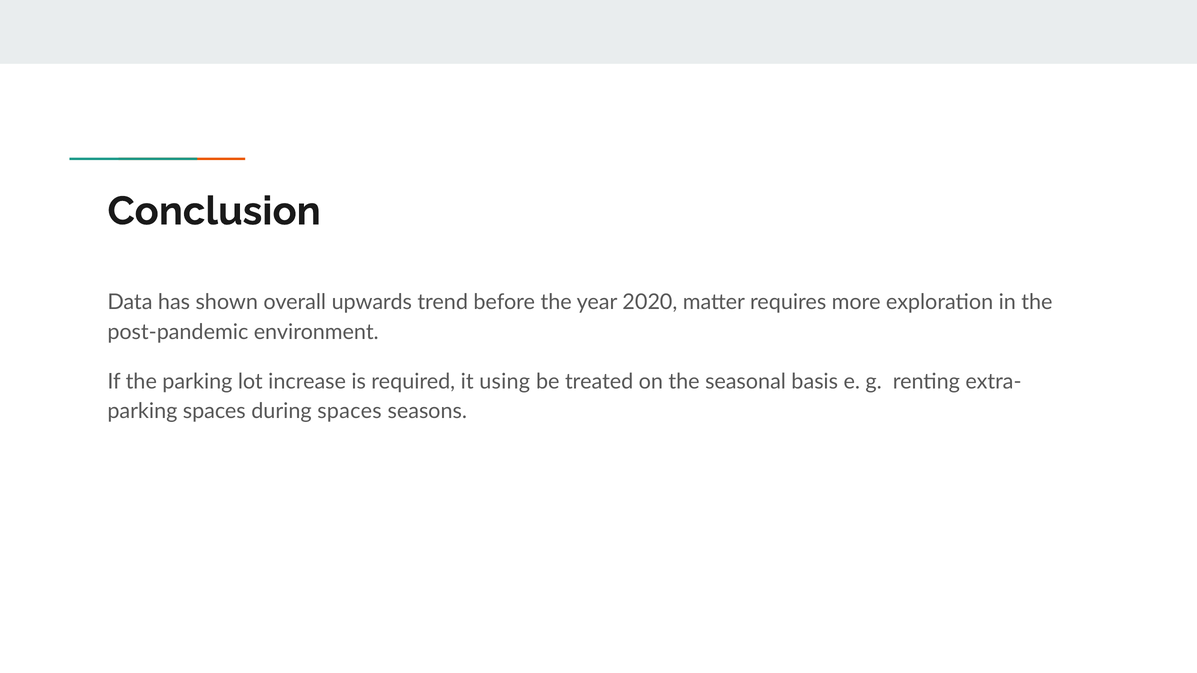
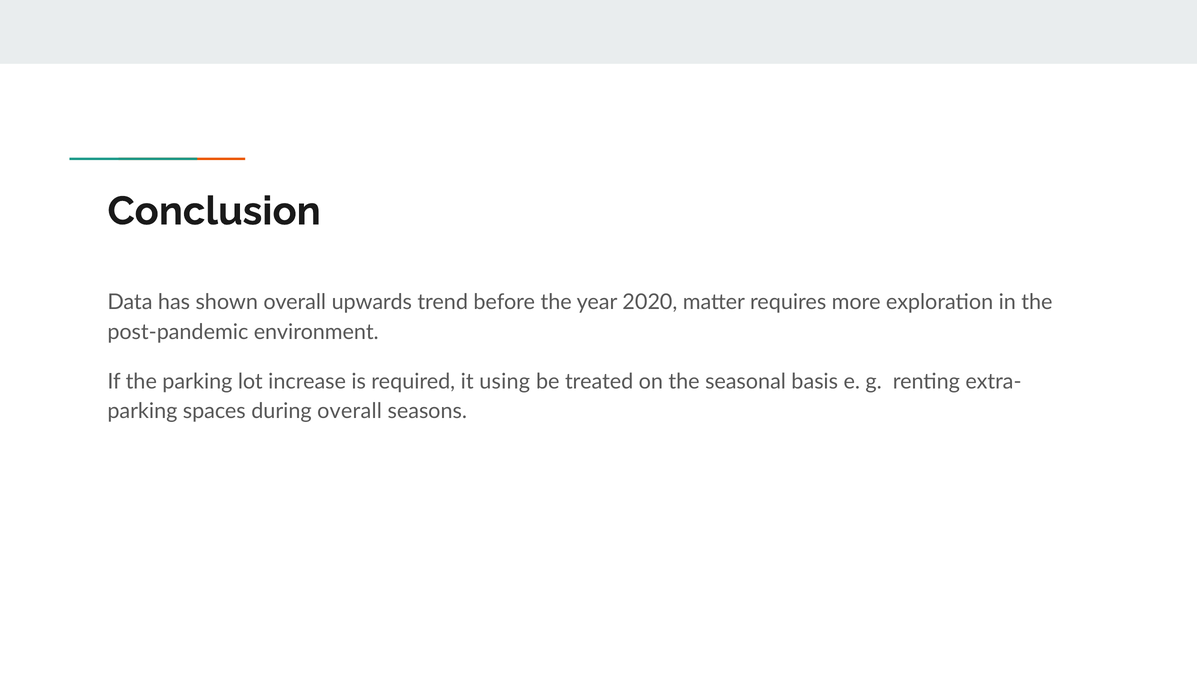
during spaces: spaces -> overall
